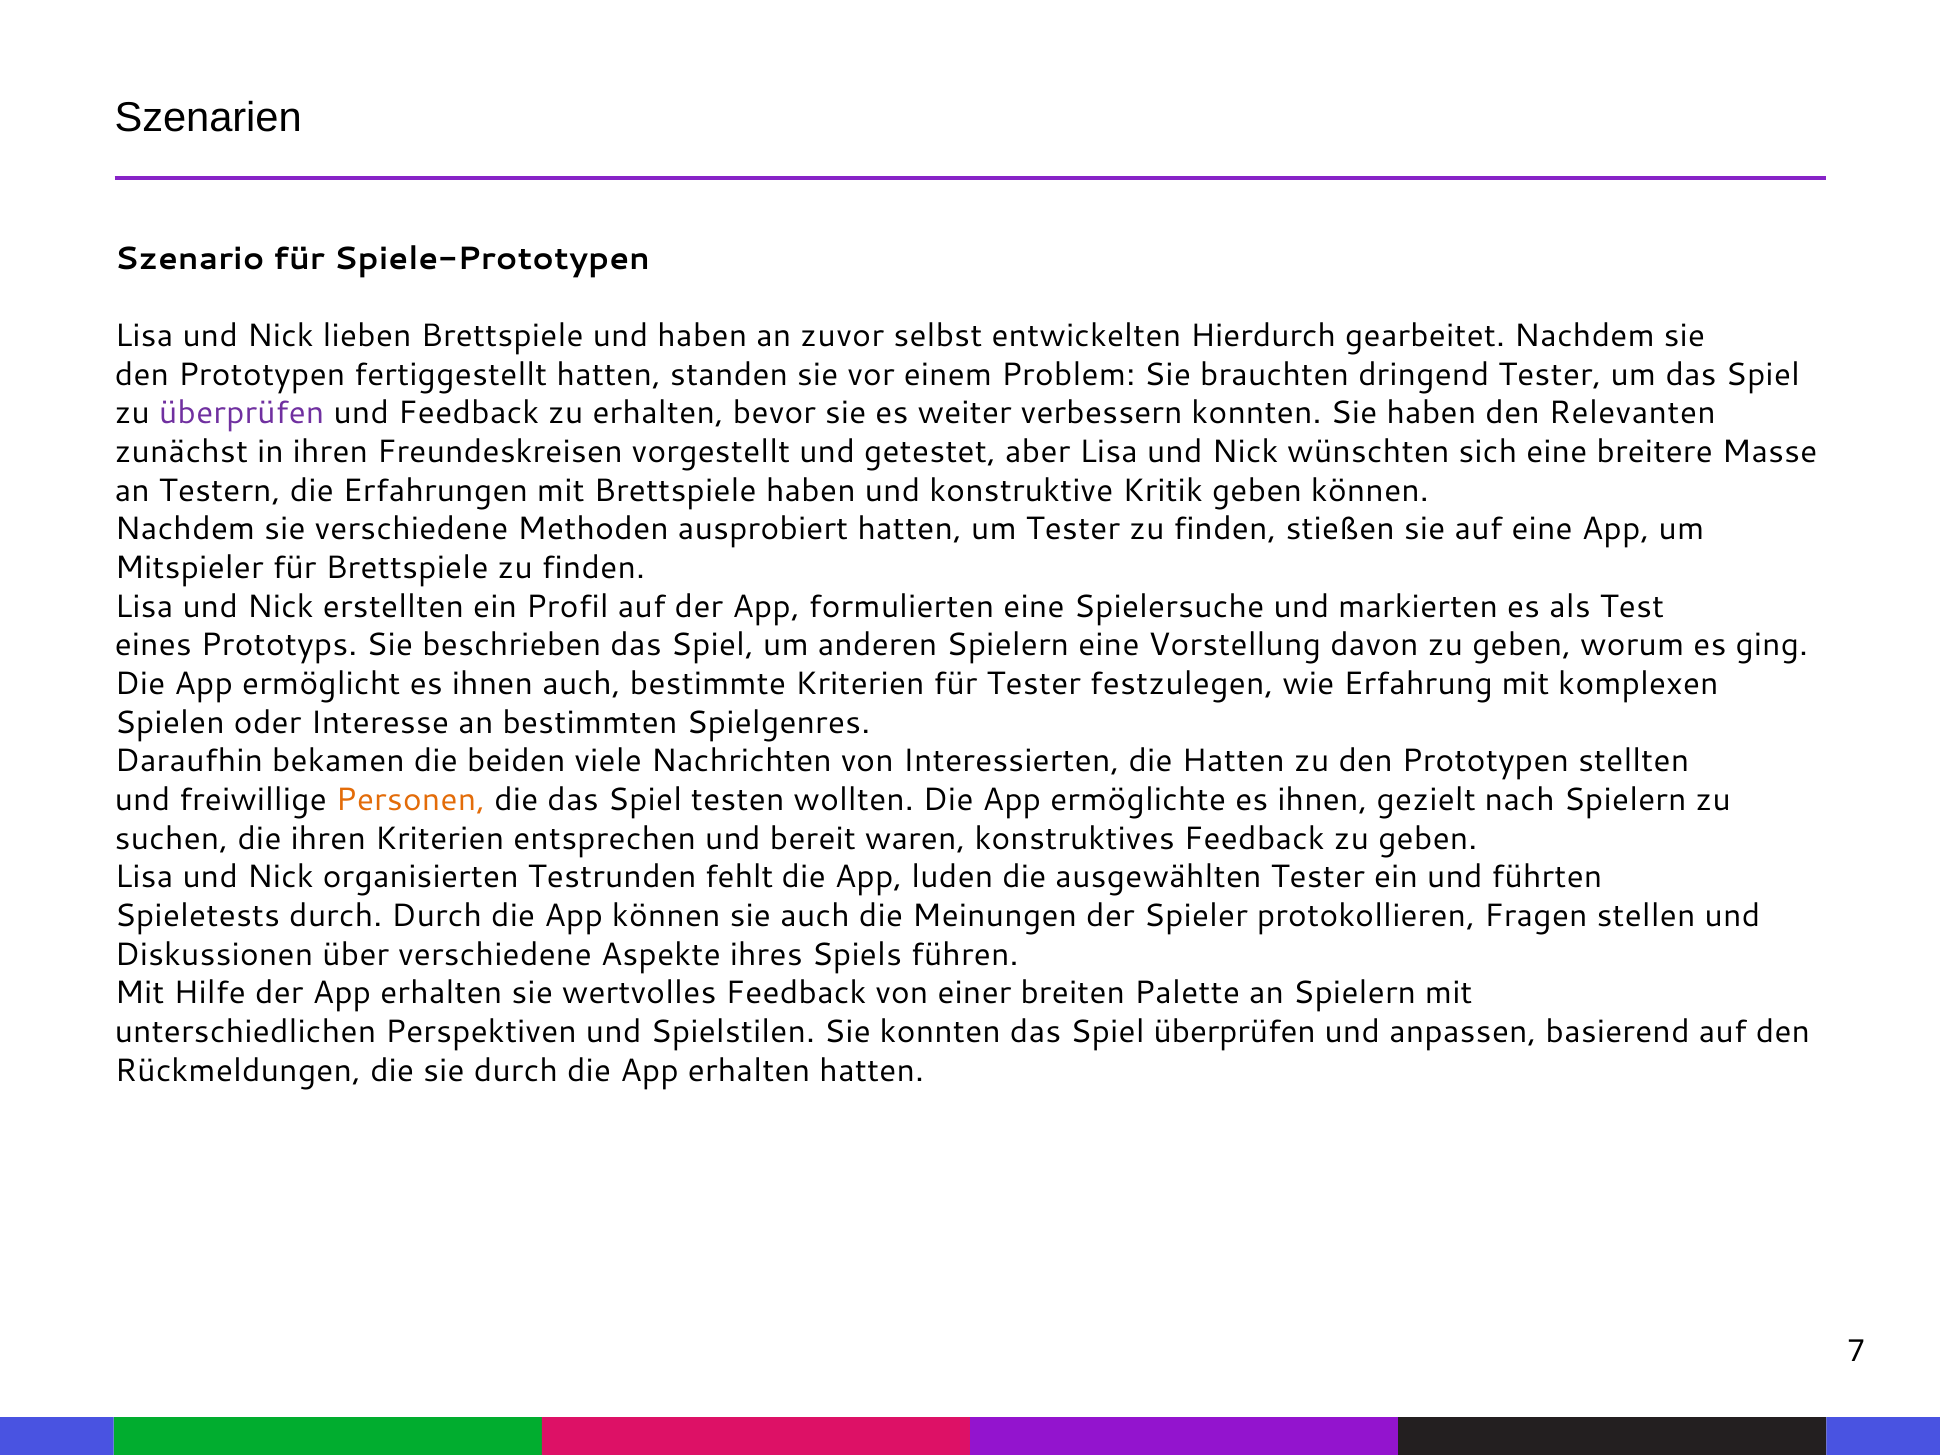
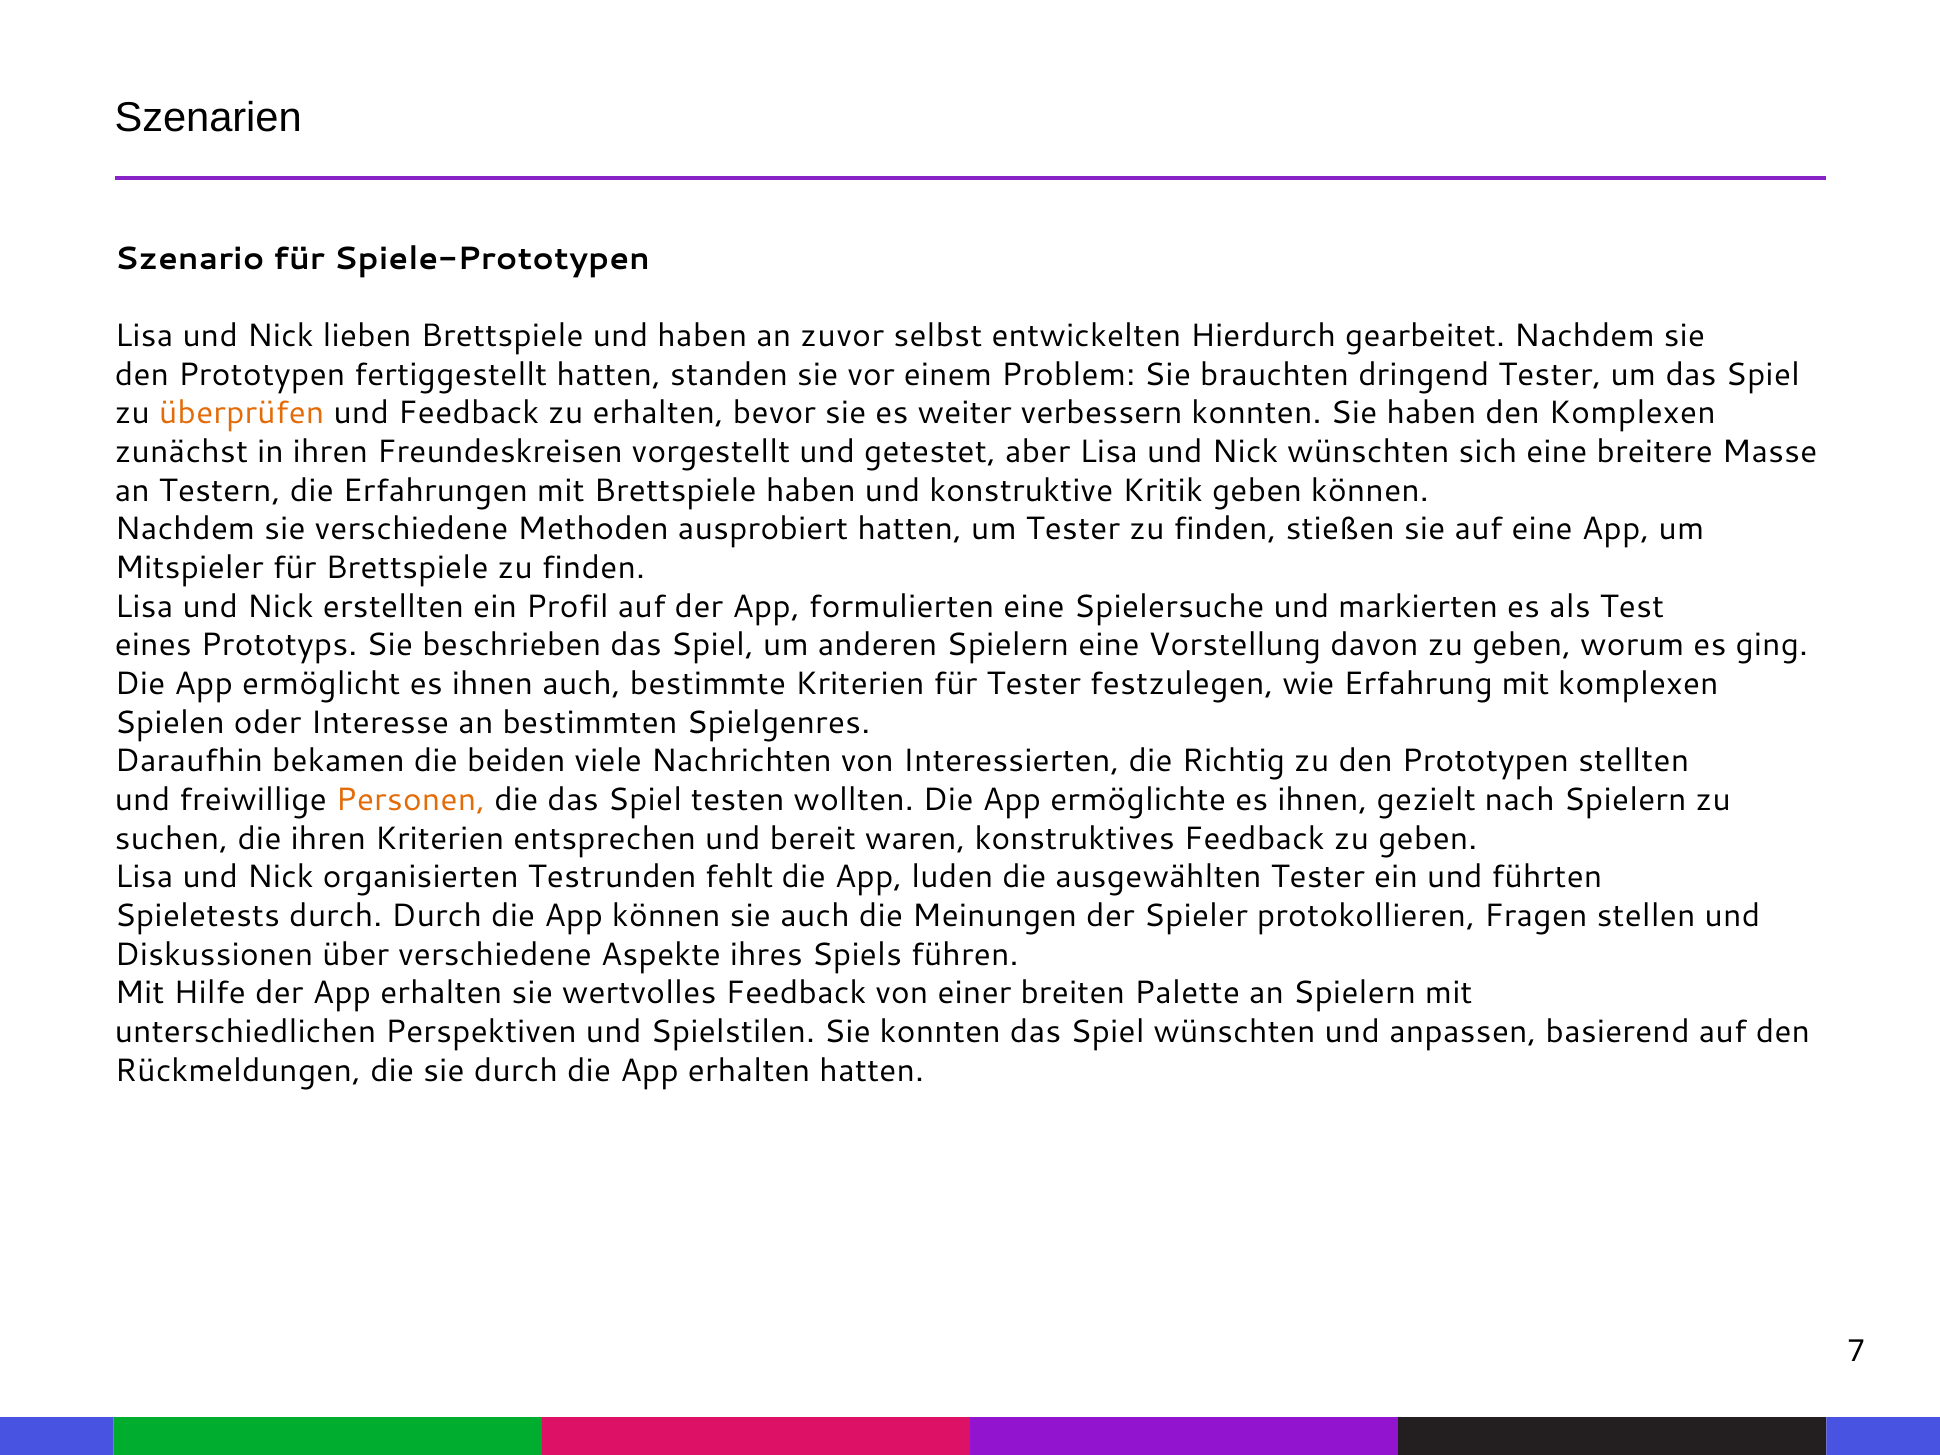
überprüfen at (242, 413) colour: purple -> orange
den Relevanten: Relevanten -> Komplexen
die Hatten: Hatten -> Richtig
Spiel überprüfen: überprüfen -> wünschten
